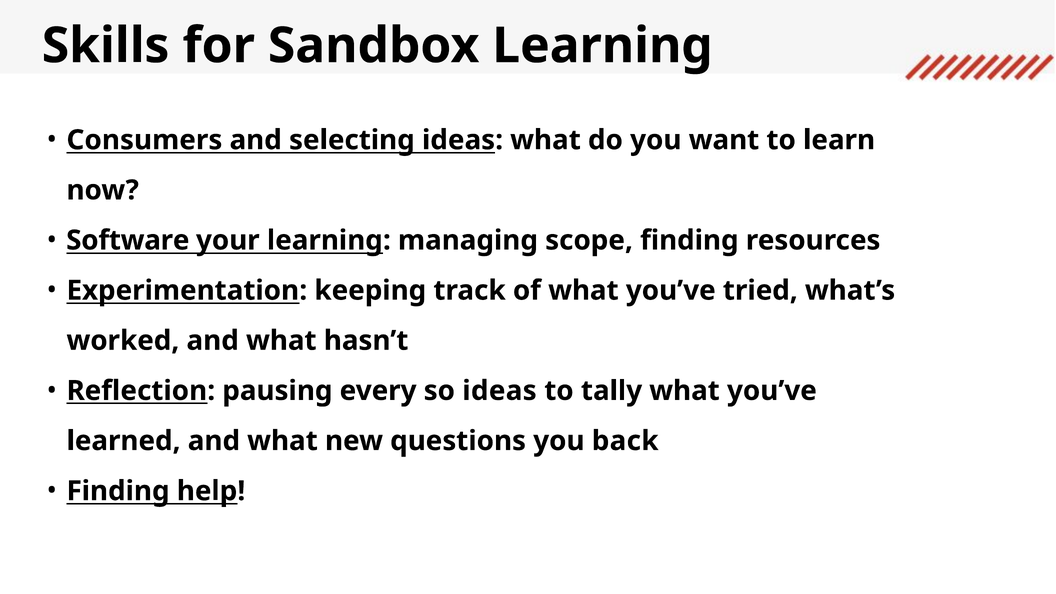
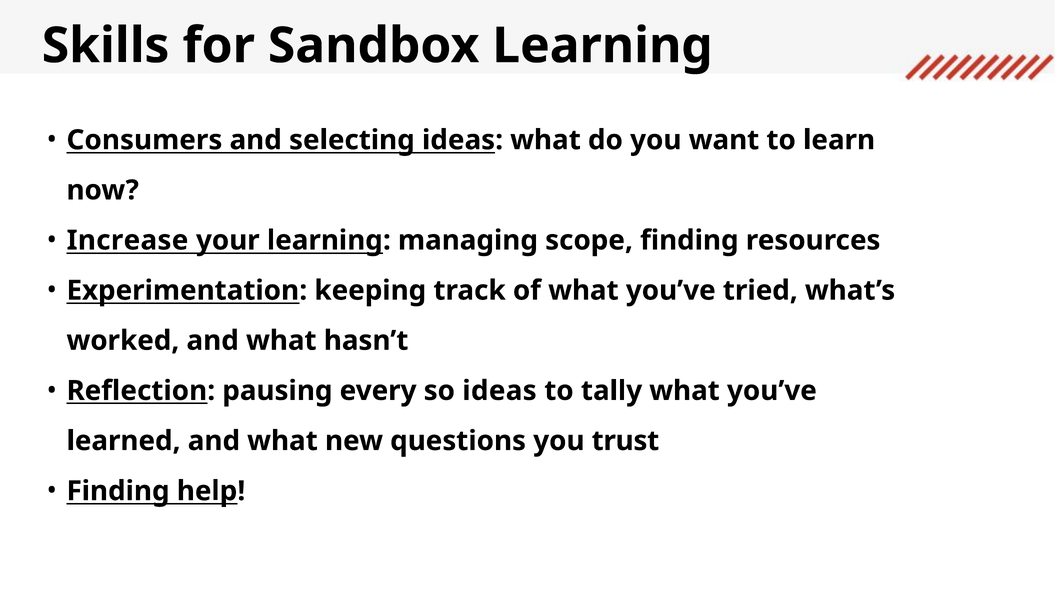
Software: Software -> Increase
back: back -> trust
